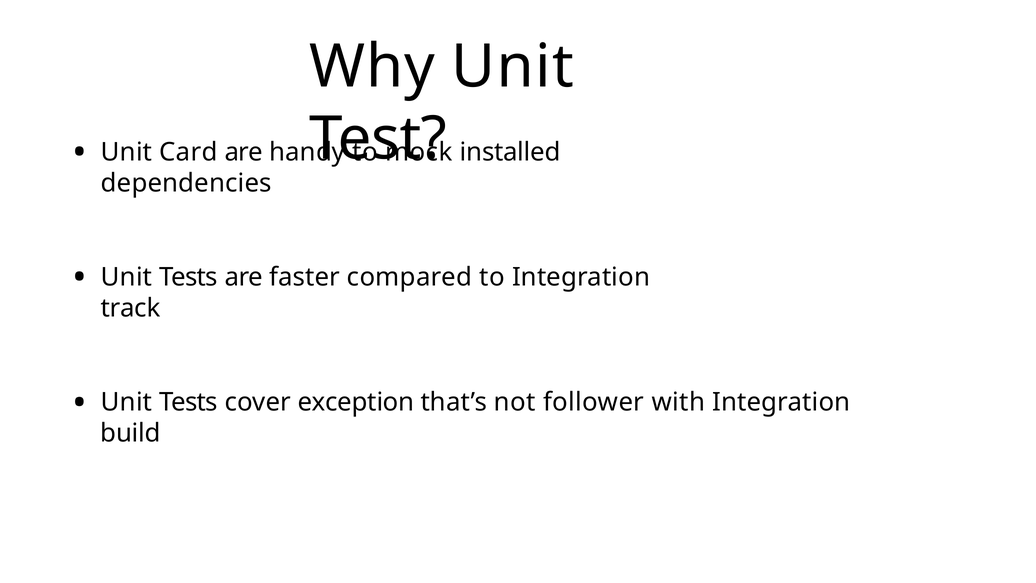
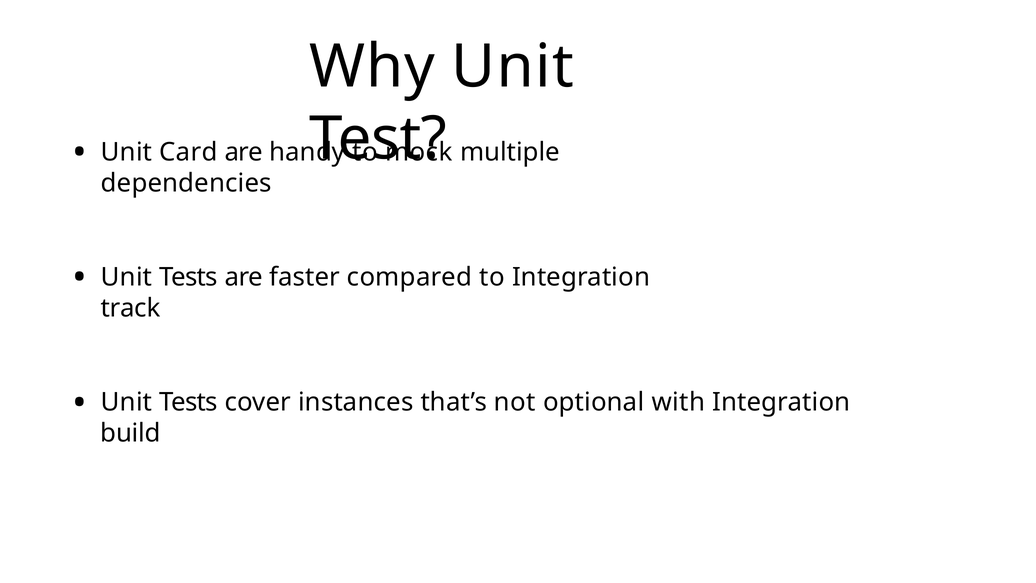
installed: installed -> multiple
exception: exception -> instances
follower: follower -> optional
